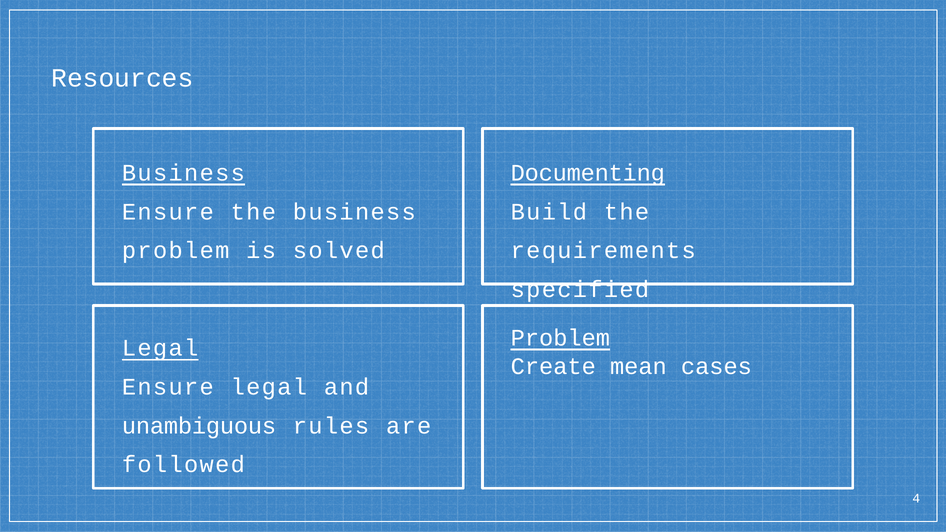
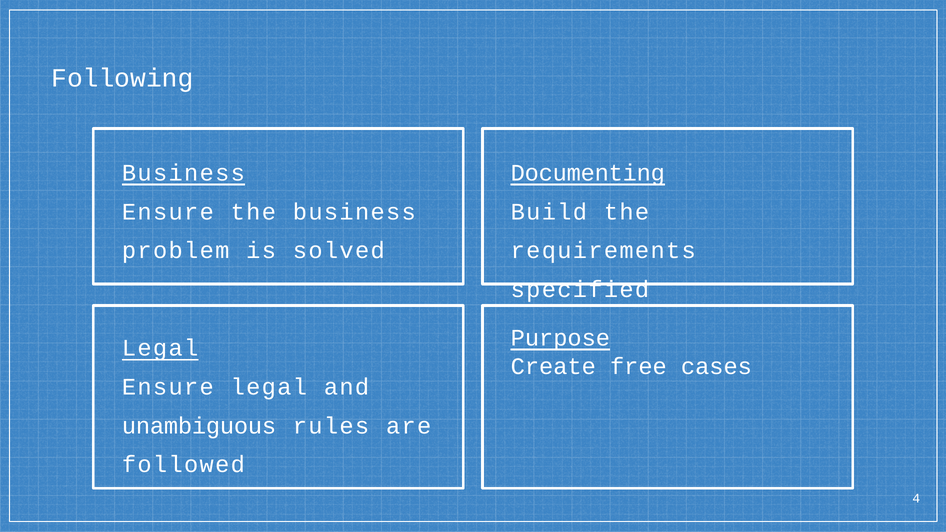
Resources: Resources -> Following
Problem at (560, 338): Problem -> Purpose
mean: mean -> free
